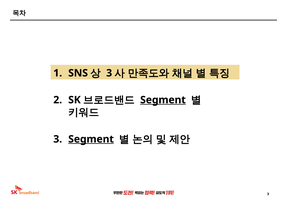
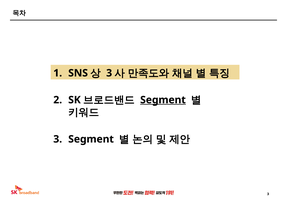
Segment at (91, 139) underline: present -> none
